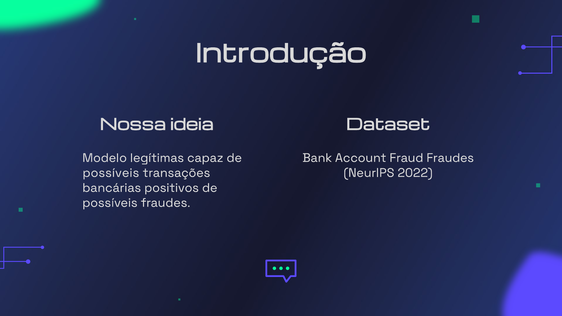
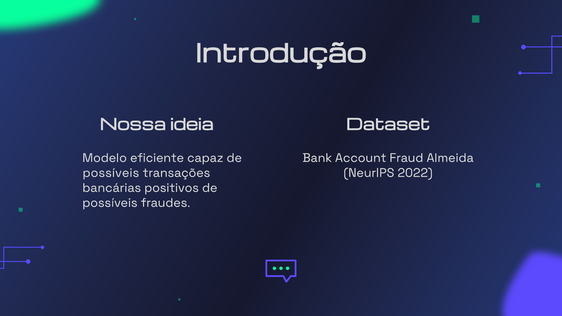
legítimas: legítimas -> eficiente
Fraud Fraudes: Fraudes -> Almeida
